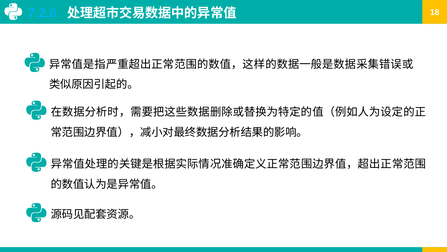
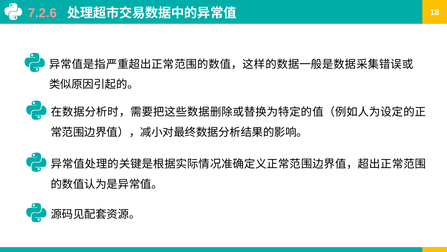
7.2.6 colour: light blue -> pink
